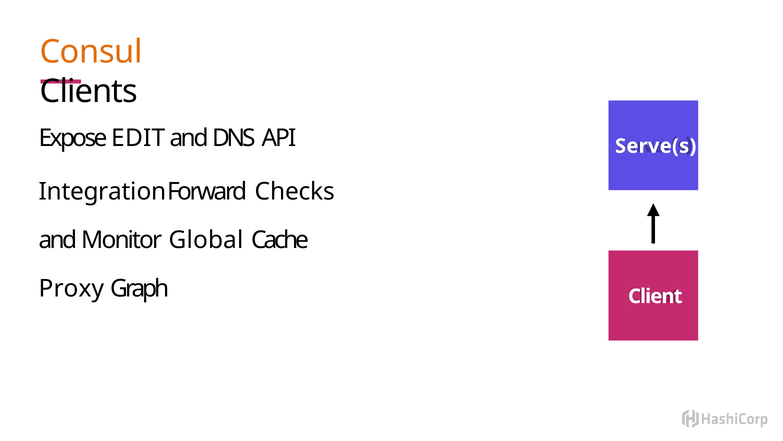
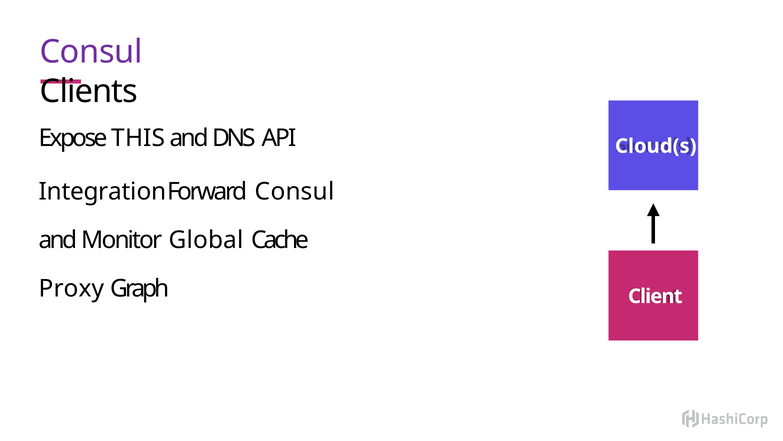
Consul at (91, 52) colour: orange -> purple
EDIT: EDIT -> THIS
Serve(s: Serve(s -> Cloud(s
Forward Checks: Checks -> Consul
